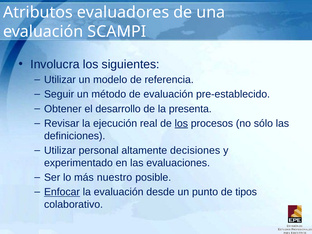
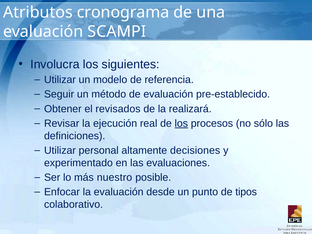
evaluadores: evaluadores -> cronograma
desarrollo: desarrollo -> revisados
presenta: presenta -> realizará
Enfocar underline: present -> none
